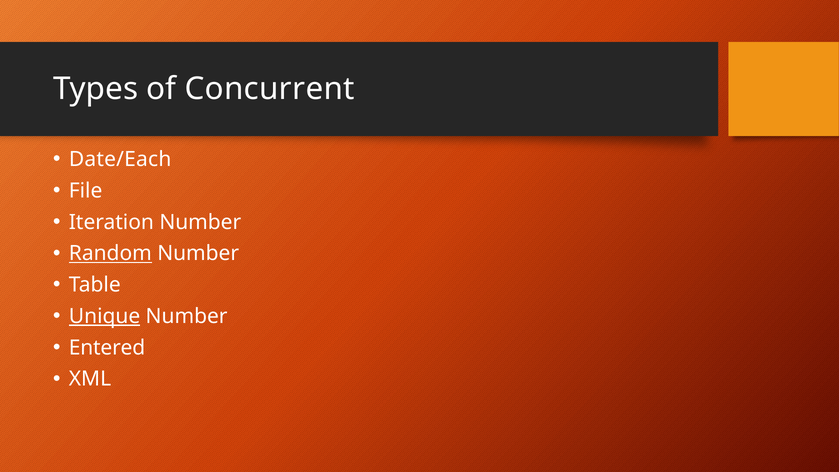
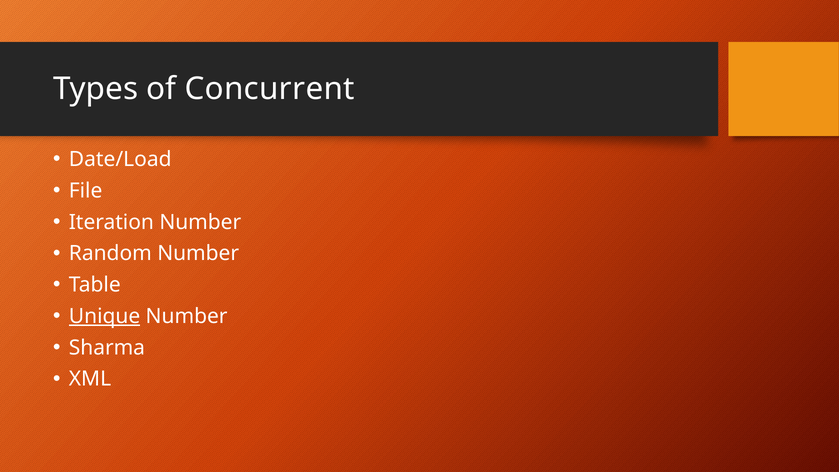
Date/Each: Date/Each -> Date/Load
Random underline: present -> none
Entered: Entered -> Sharma
